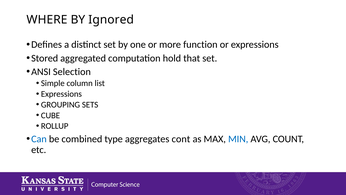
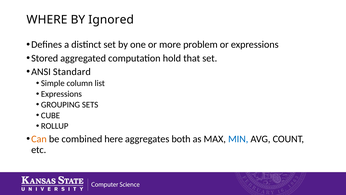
function: function -> problem
Selection: Selection -> Standard
Can colour: blue -> orange
type: type -> here
cont: cont -> both
